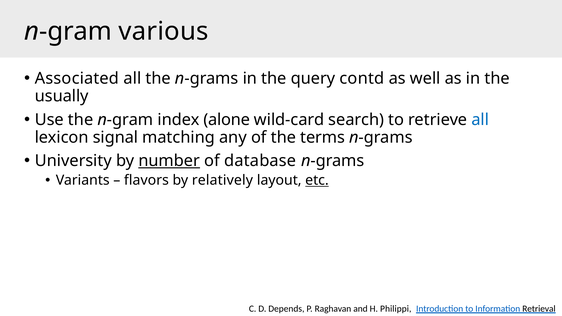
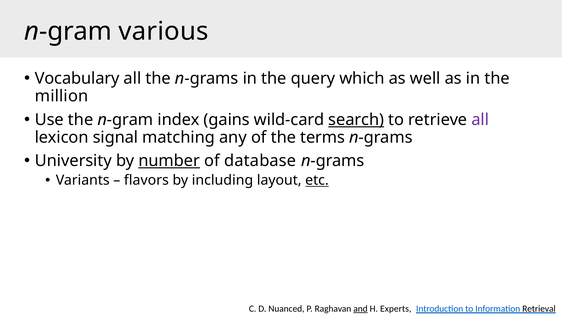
Associated: Associated -> Vocabulary
contd: contd -> which
usually: usually -> million
alone: alone -> gains
search underline: none -> present
all at (480, 120) colour: blue -> purple
relatively: relatively -> including
Depends: Depends -> Nuanced
and underline: none -> present
Philippi: Philippi -> Experts
